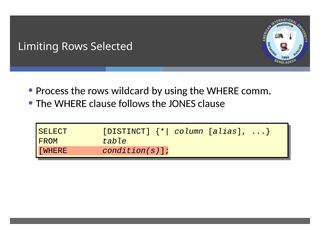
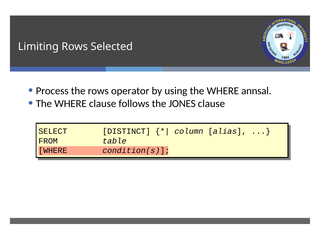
wildcard: wildcard -> operator
comm: comm -> annsal
